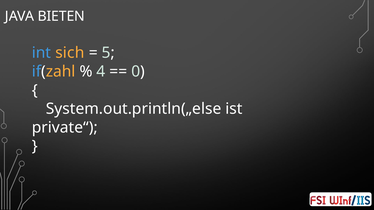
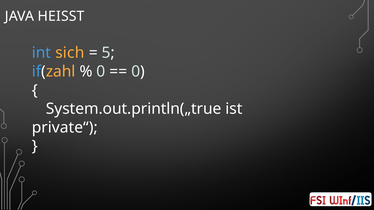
BIETEN: BIETEN -> HEISST
4 at (101, 72): 4 -> 0
System.out.println(„else: System.out.println(„else -> System.out.println(„true
